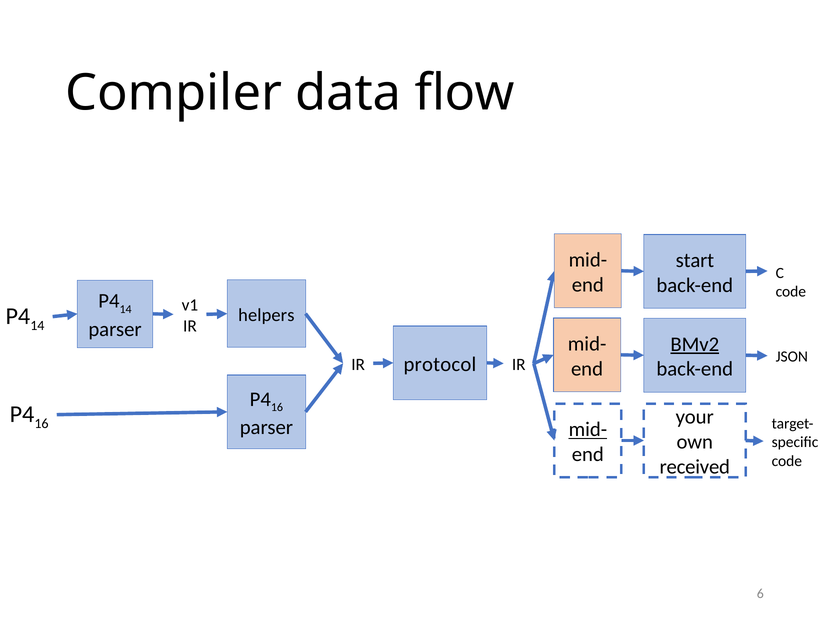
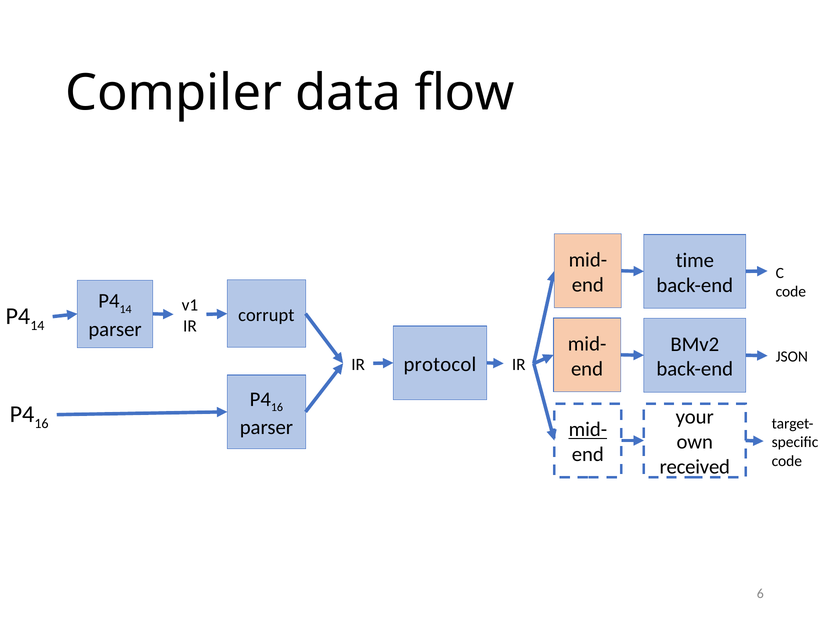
start: start -> time
helpers: helpers -> corrupt
BMv2 underline: present -> none
